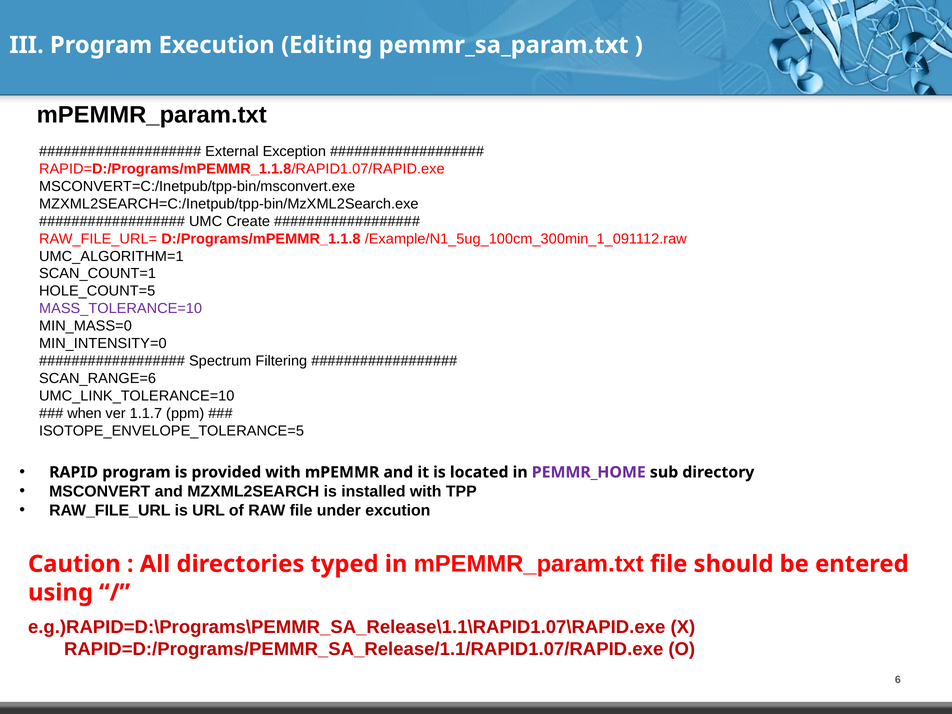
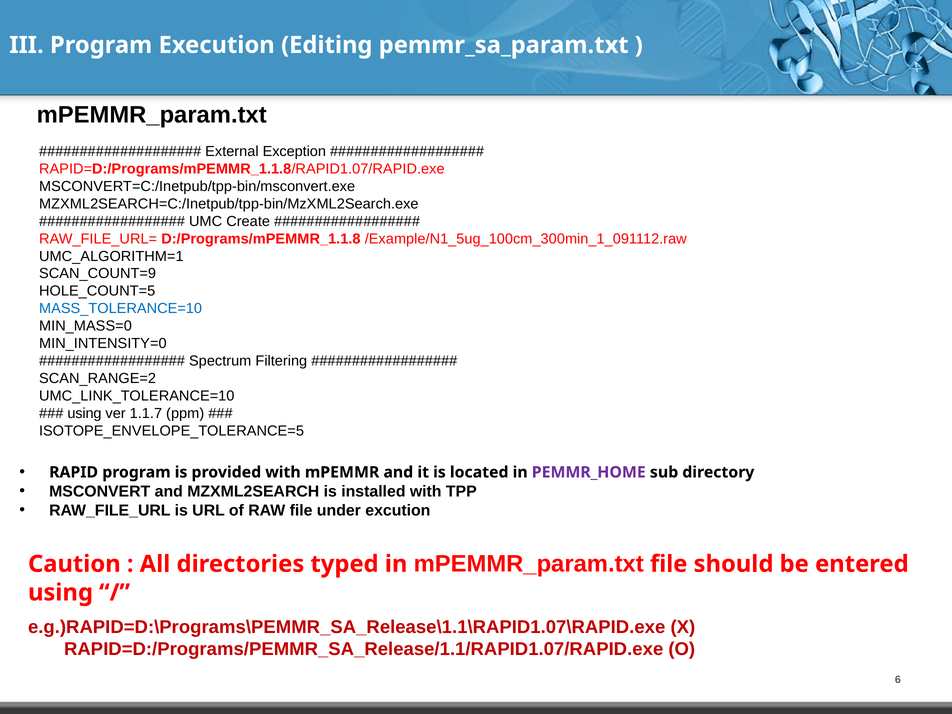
SCAN_COUNT=1: SCAN_COUNT=1 -> SCAN_COUNT=9
MASS_TOLERANCE=10 colour: purple -> blue
SCAN_RANGE=6: SCAN_RANGE=6 -> SCAN_RANGE=2
when at (84, 413): when -> using
